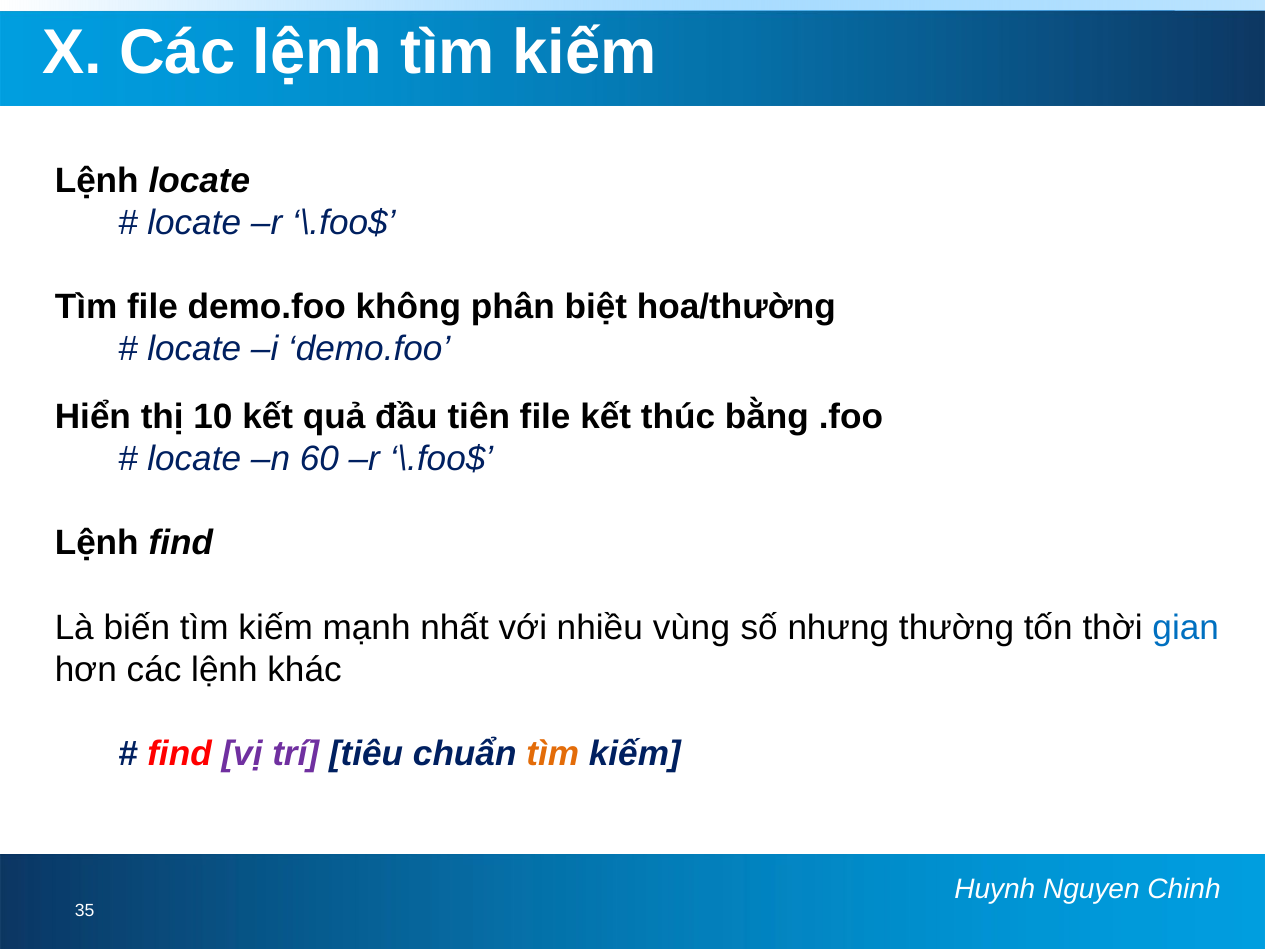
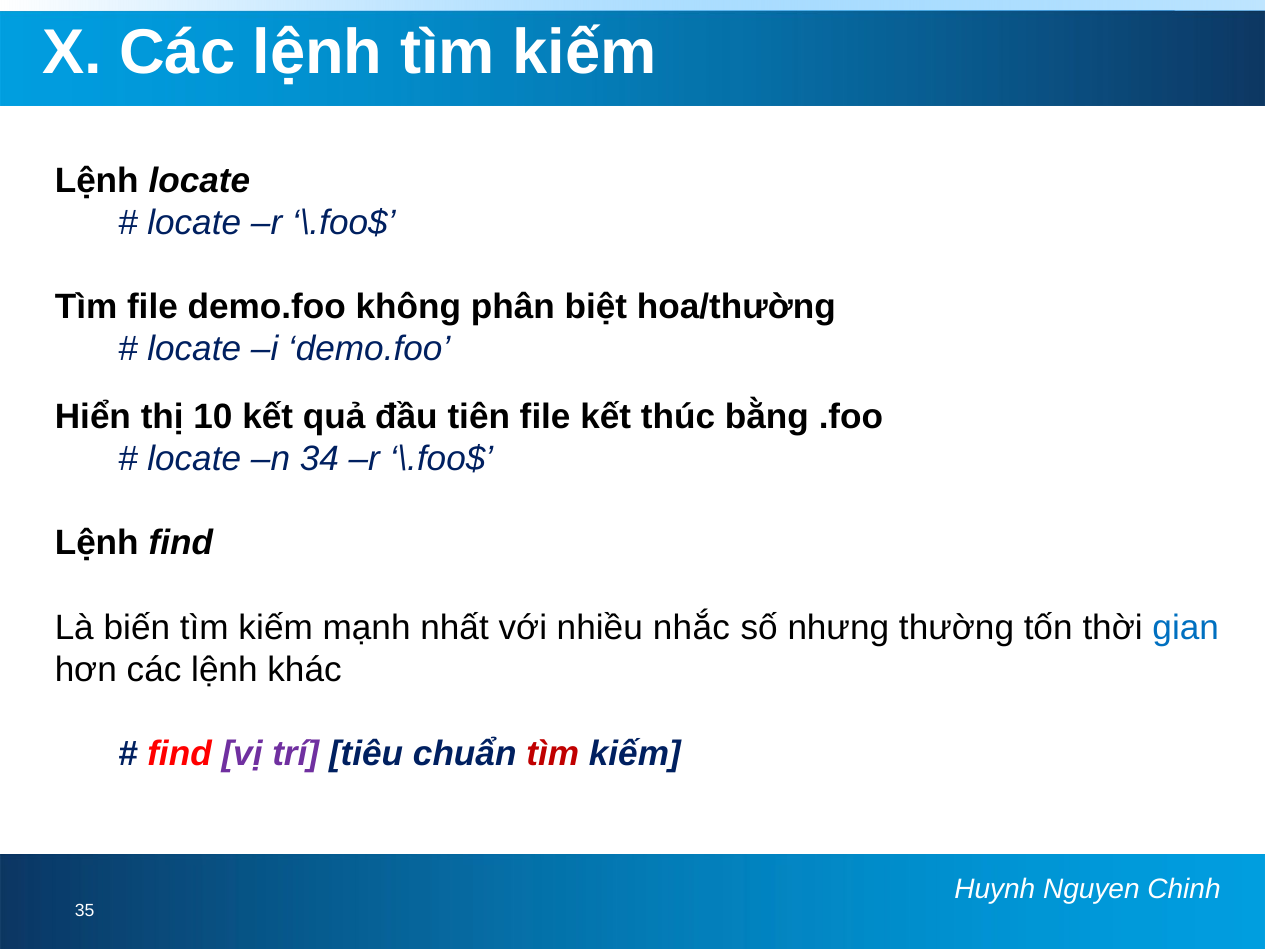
60: 60 -> 34
vùng: vùng -> nhắc
tìm at (553, 754) colour: orange -> red
